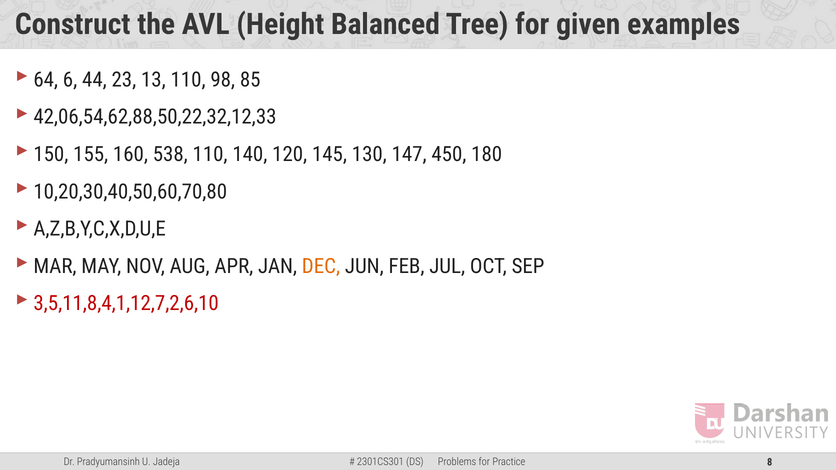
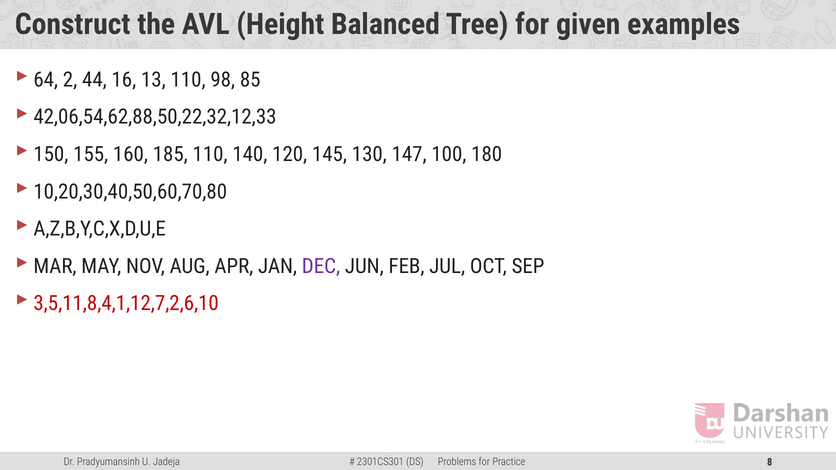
6: 6 -> 2
23: 23 -> 16
538: 538 -> 185
450: 450 -> 100
DEC colour: orange -> purple
